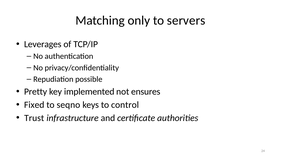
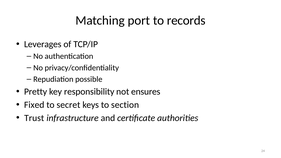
only: only -> port
servers: servers -> records
implemented: implemented -> responsibility
seqno: seqno -> secret
control: control -> section
